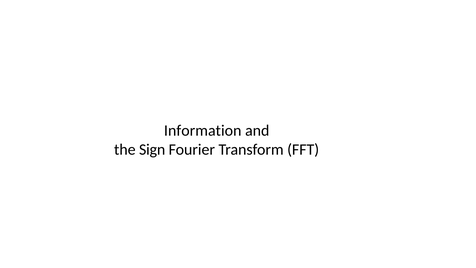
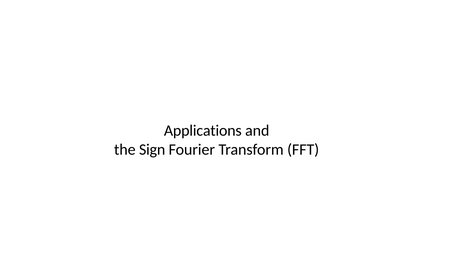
Information: Information -> Applications
